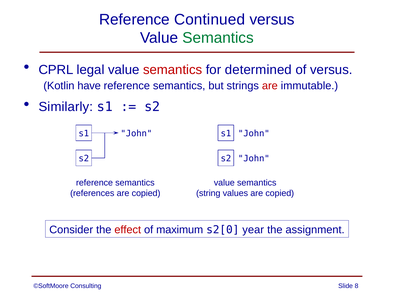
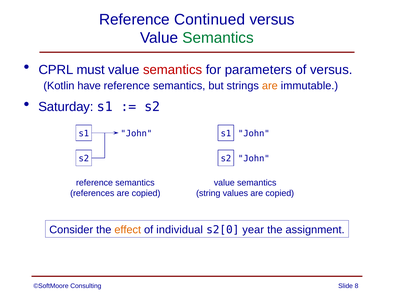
legal: legal -> must
determined: determined -> parameters
are at (270, 85) colour: red -> orange
Similarly: Similarly -> Saturday
effect colour: red -> orange
maximum: maximum -> individual
